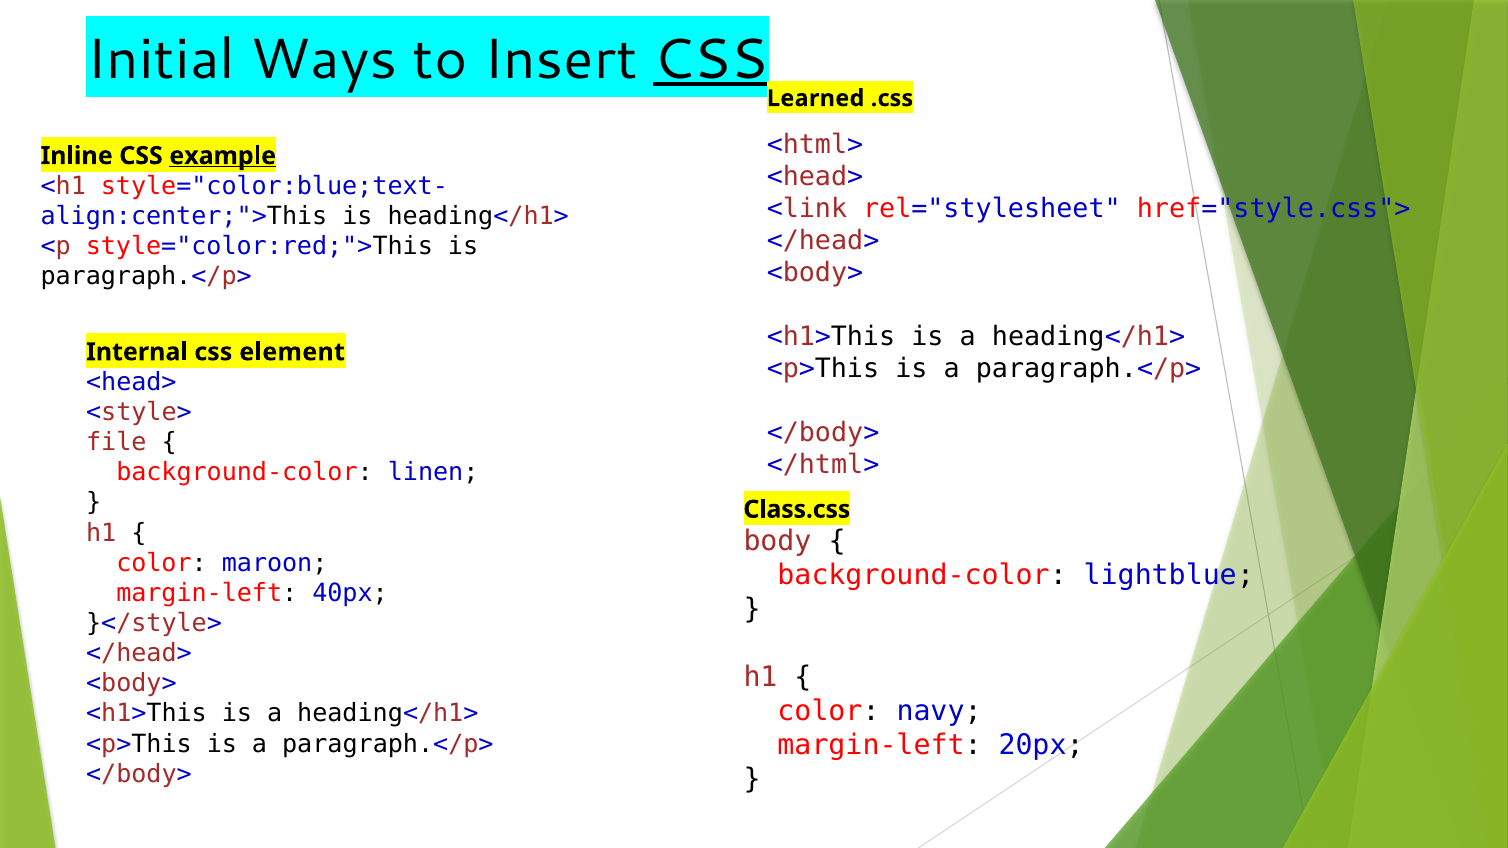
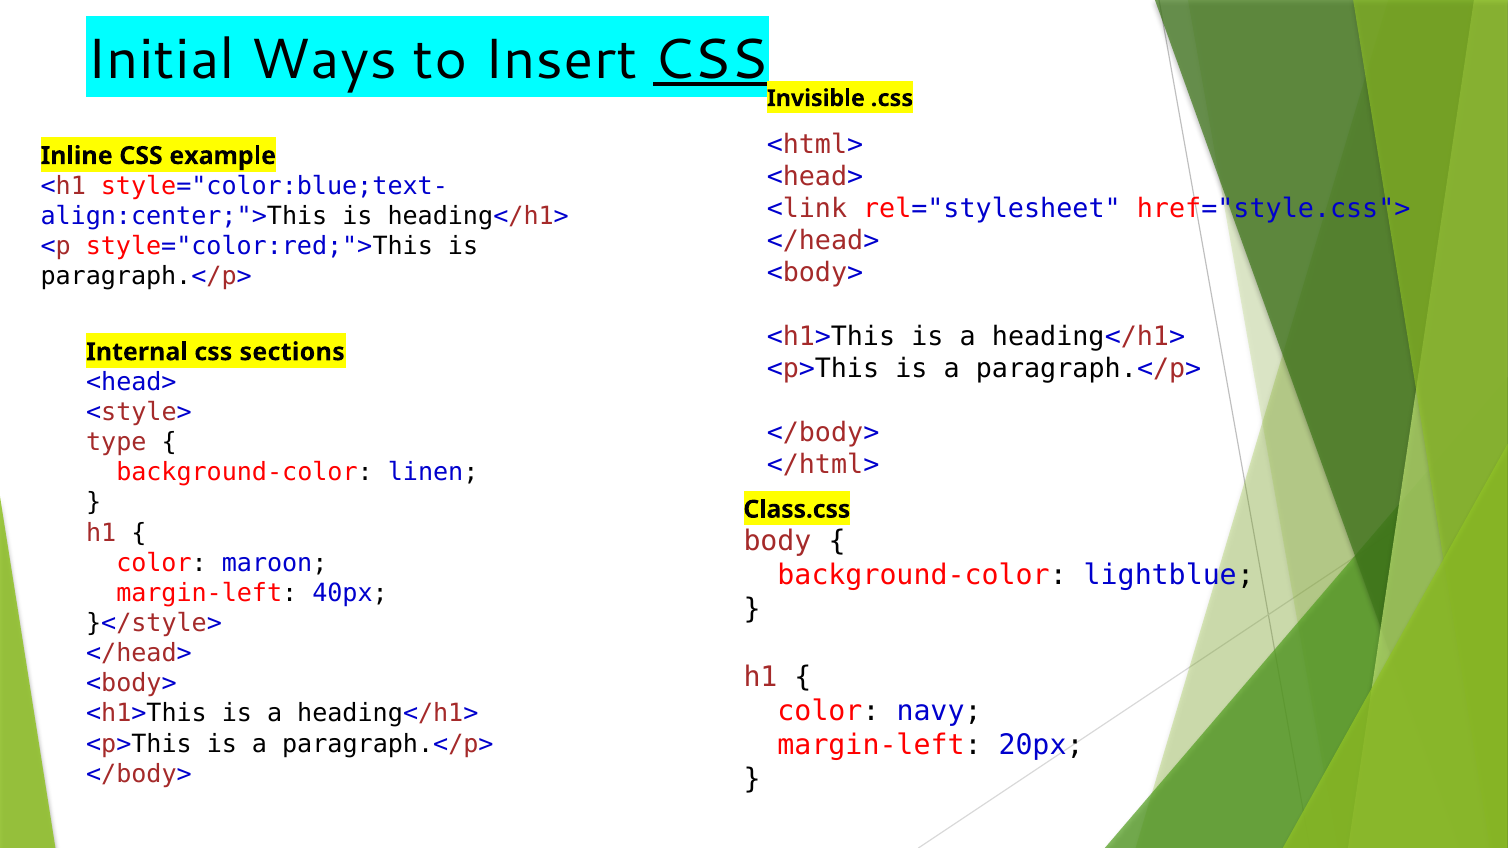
Learned: Learned -> Invisible
example underline: present -> none
element: element -> sections
file: file -> type
